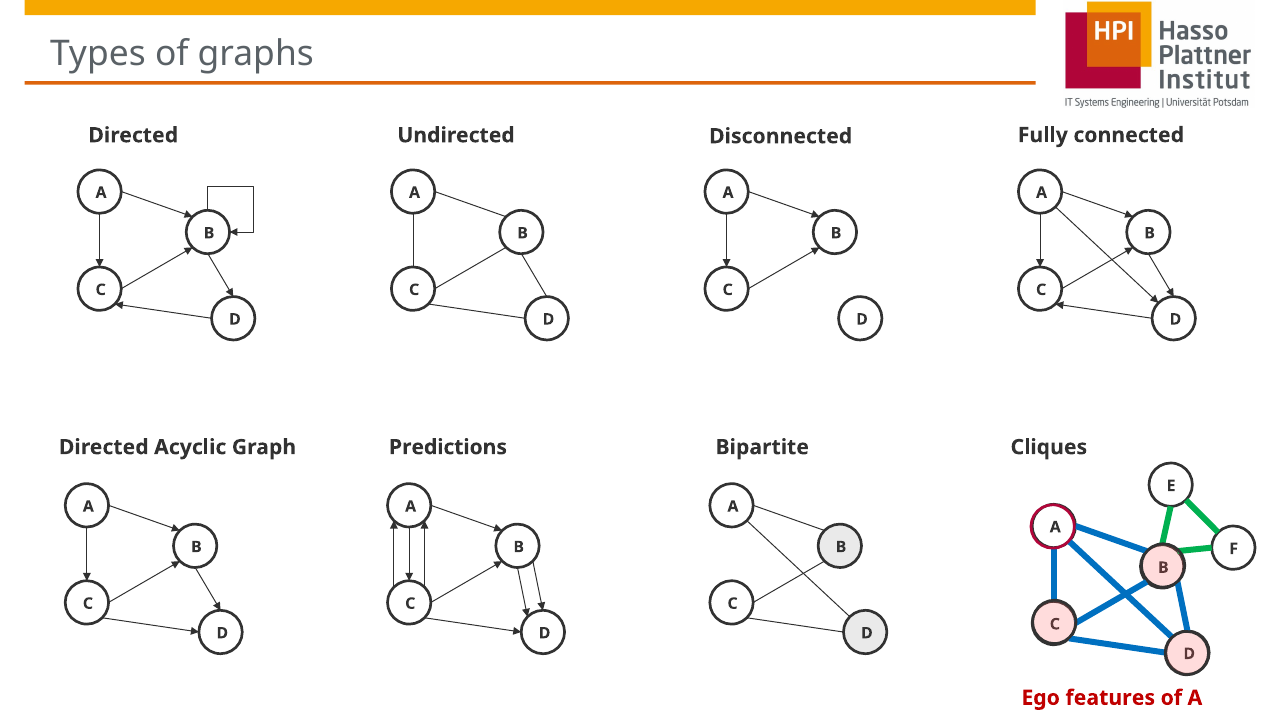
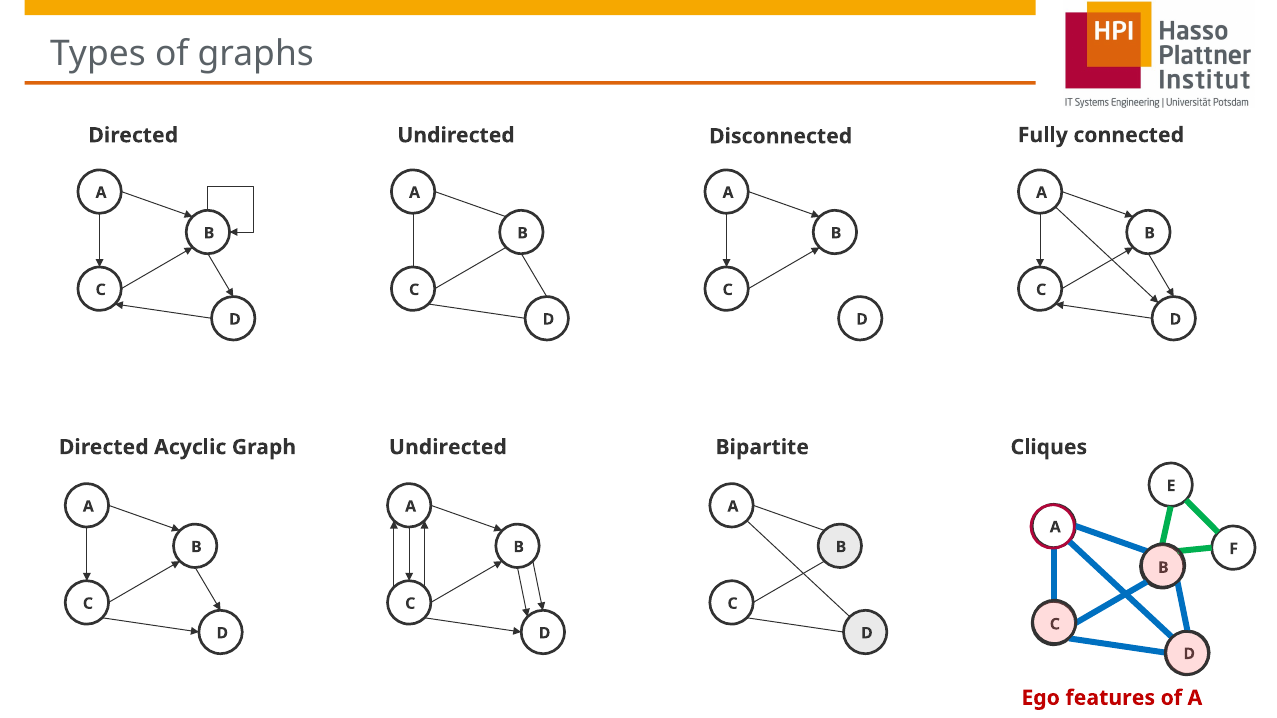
Graph Predictions: Predictions -> Undirected
